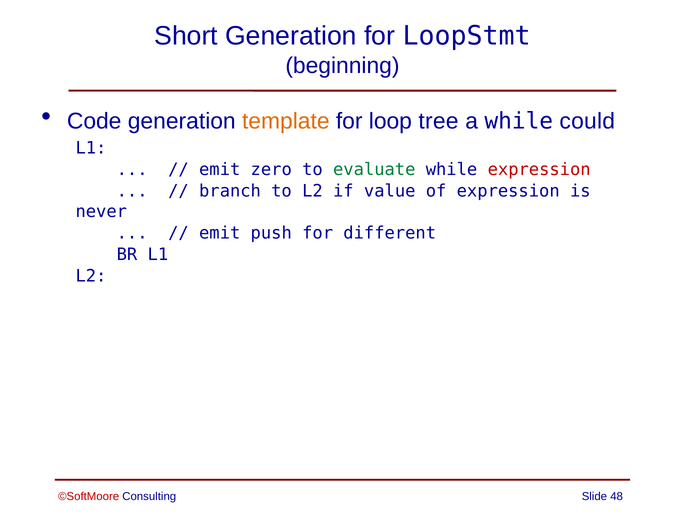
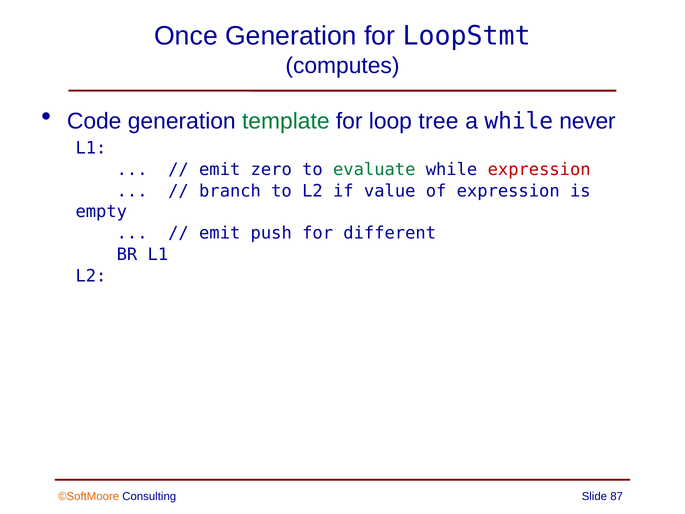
Short: Short -> Once
beginning: beginning -> computes
template colour: orange -> green
could: could -> never
never: never -> empty
©SoftMoore colour: red -> orange
48: 48 -> 87
